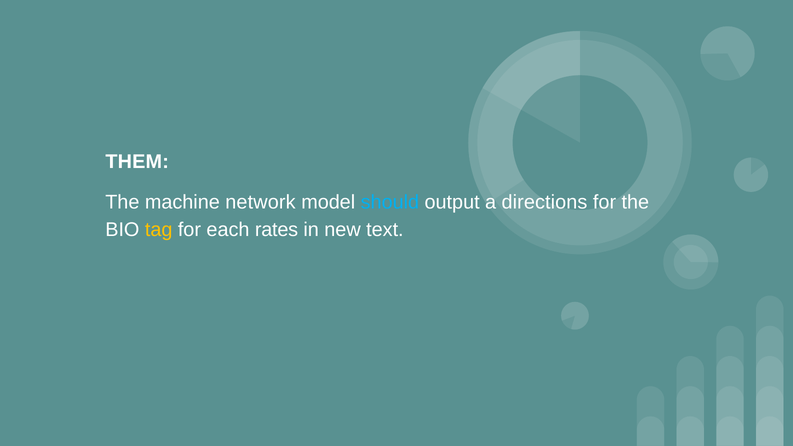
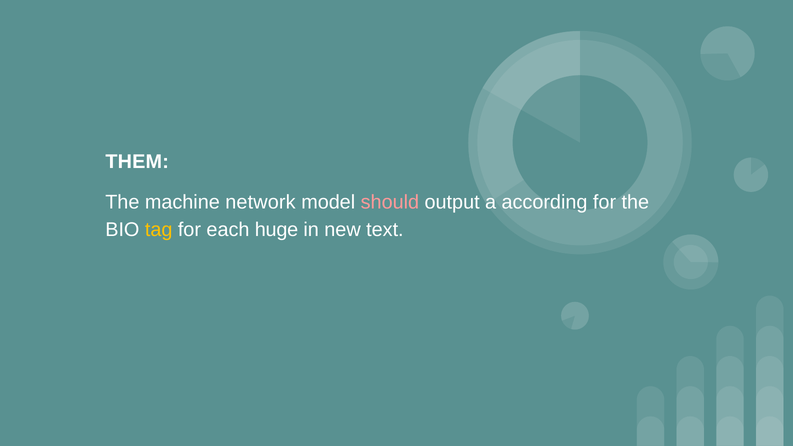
should colour: light blue -> pink
directions: directions -> according
rates: rates -> huge
